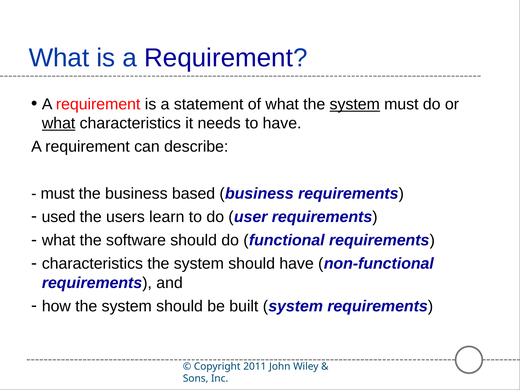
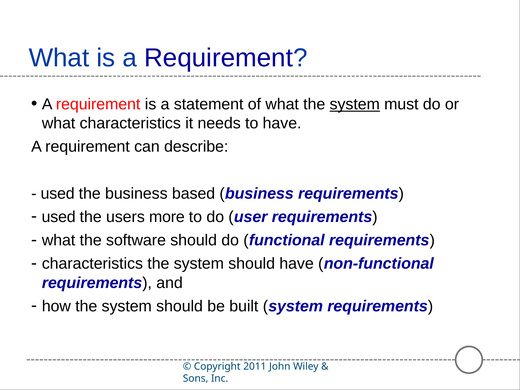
what at (59, 123) underline: present -> none
must at (58, 194): must -> used
learn: learn -> more
